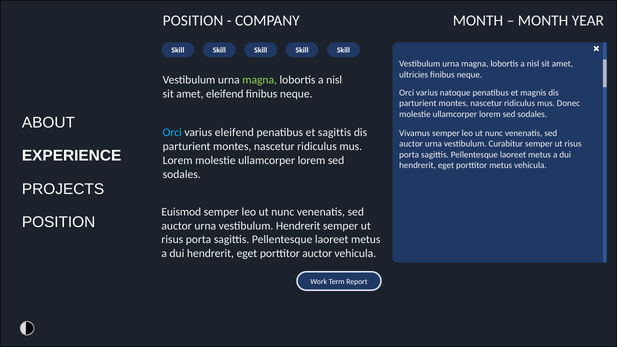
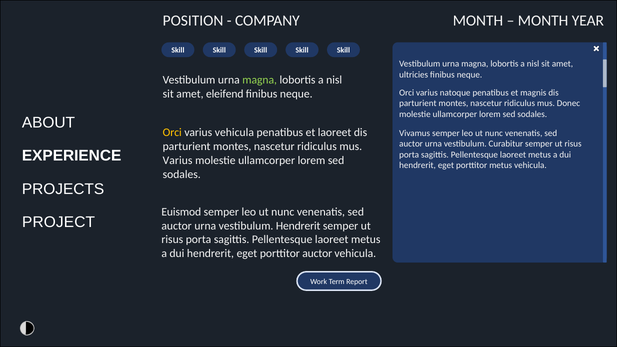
Orci at (172, 133) colour: light blue -> yellow
varius eleifend: eleifend -> vehicula
et sagittis: sagittis -> laoreet
Lorem at (178, 160): Lorem -> Varius
POSITION at (59, 222): POSITION -> PROJECT
